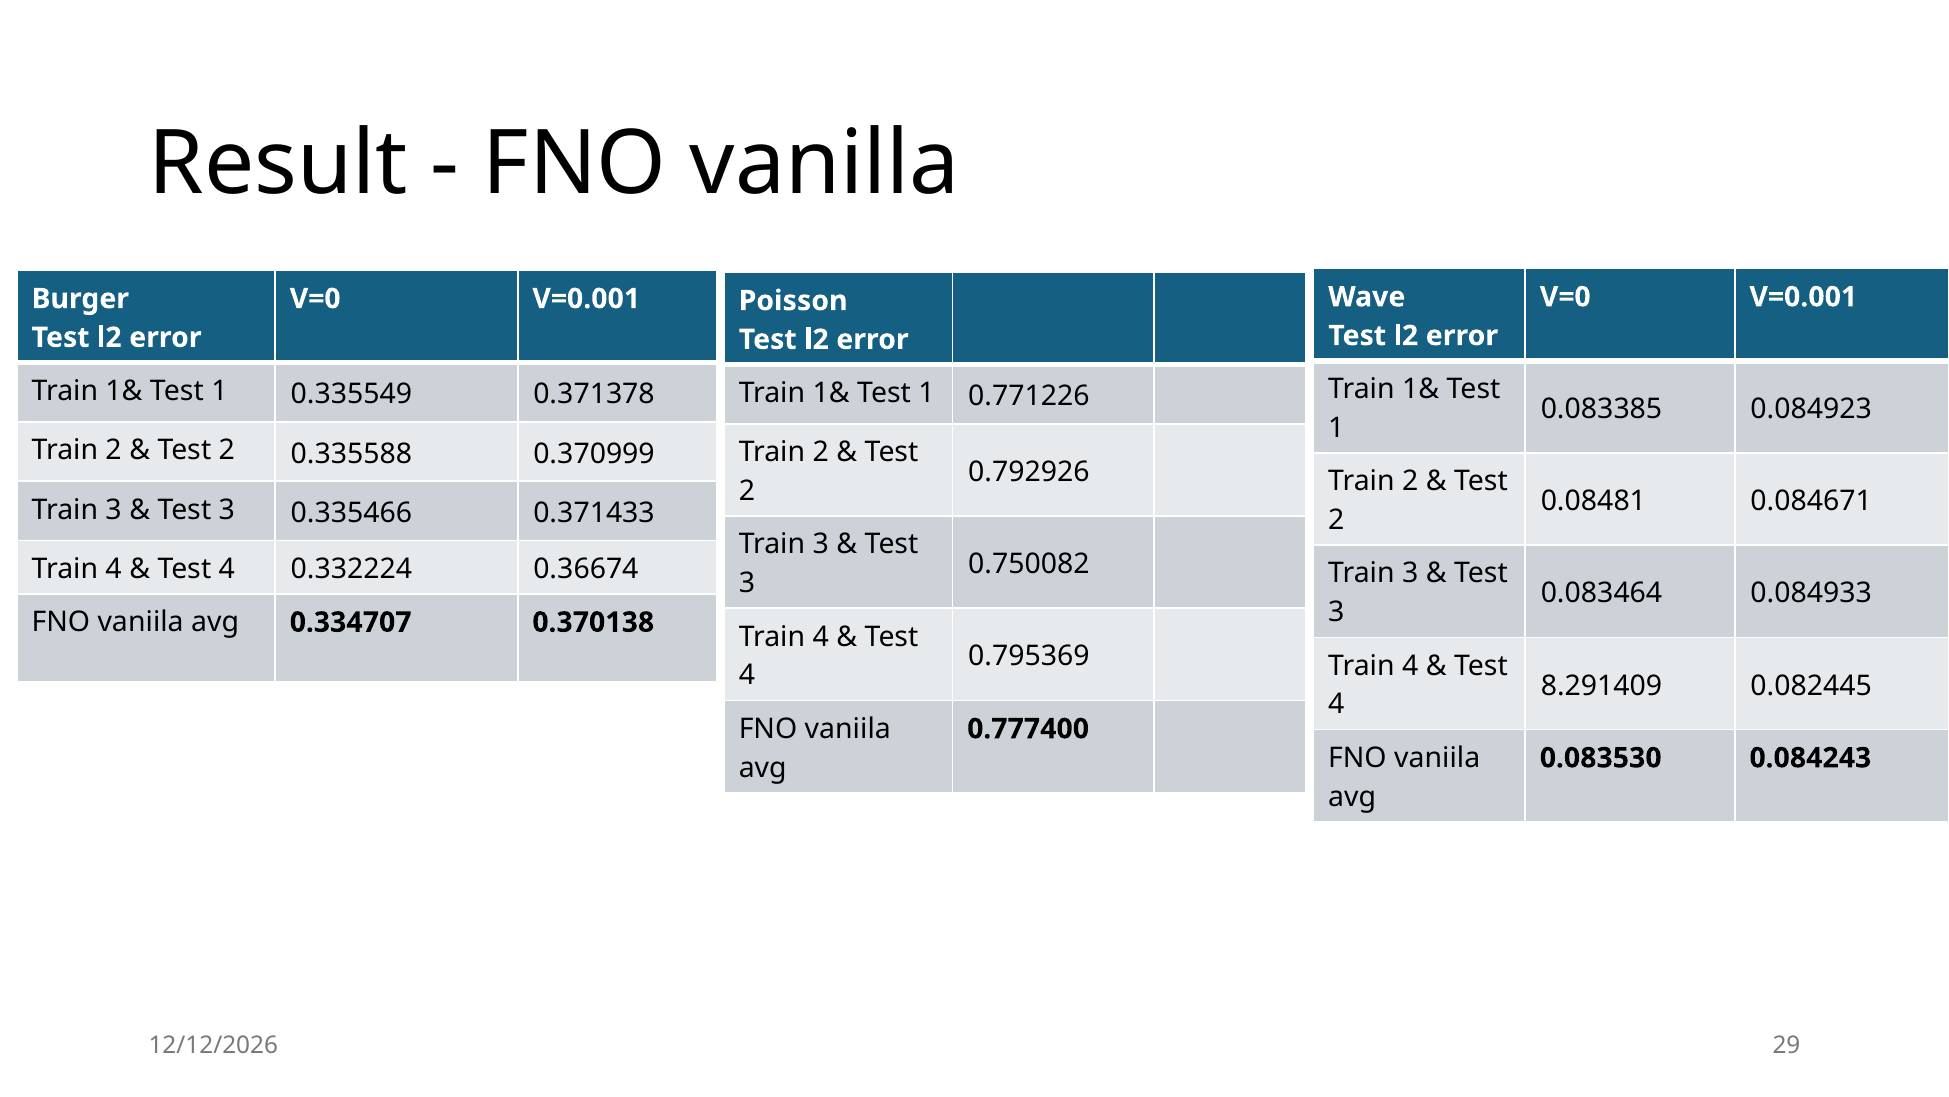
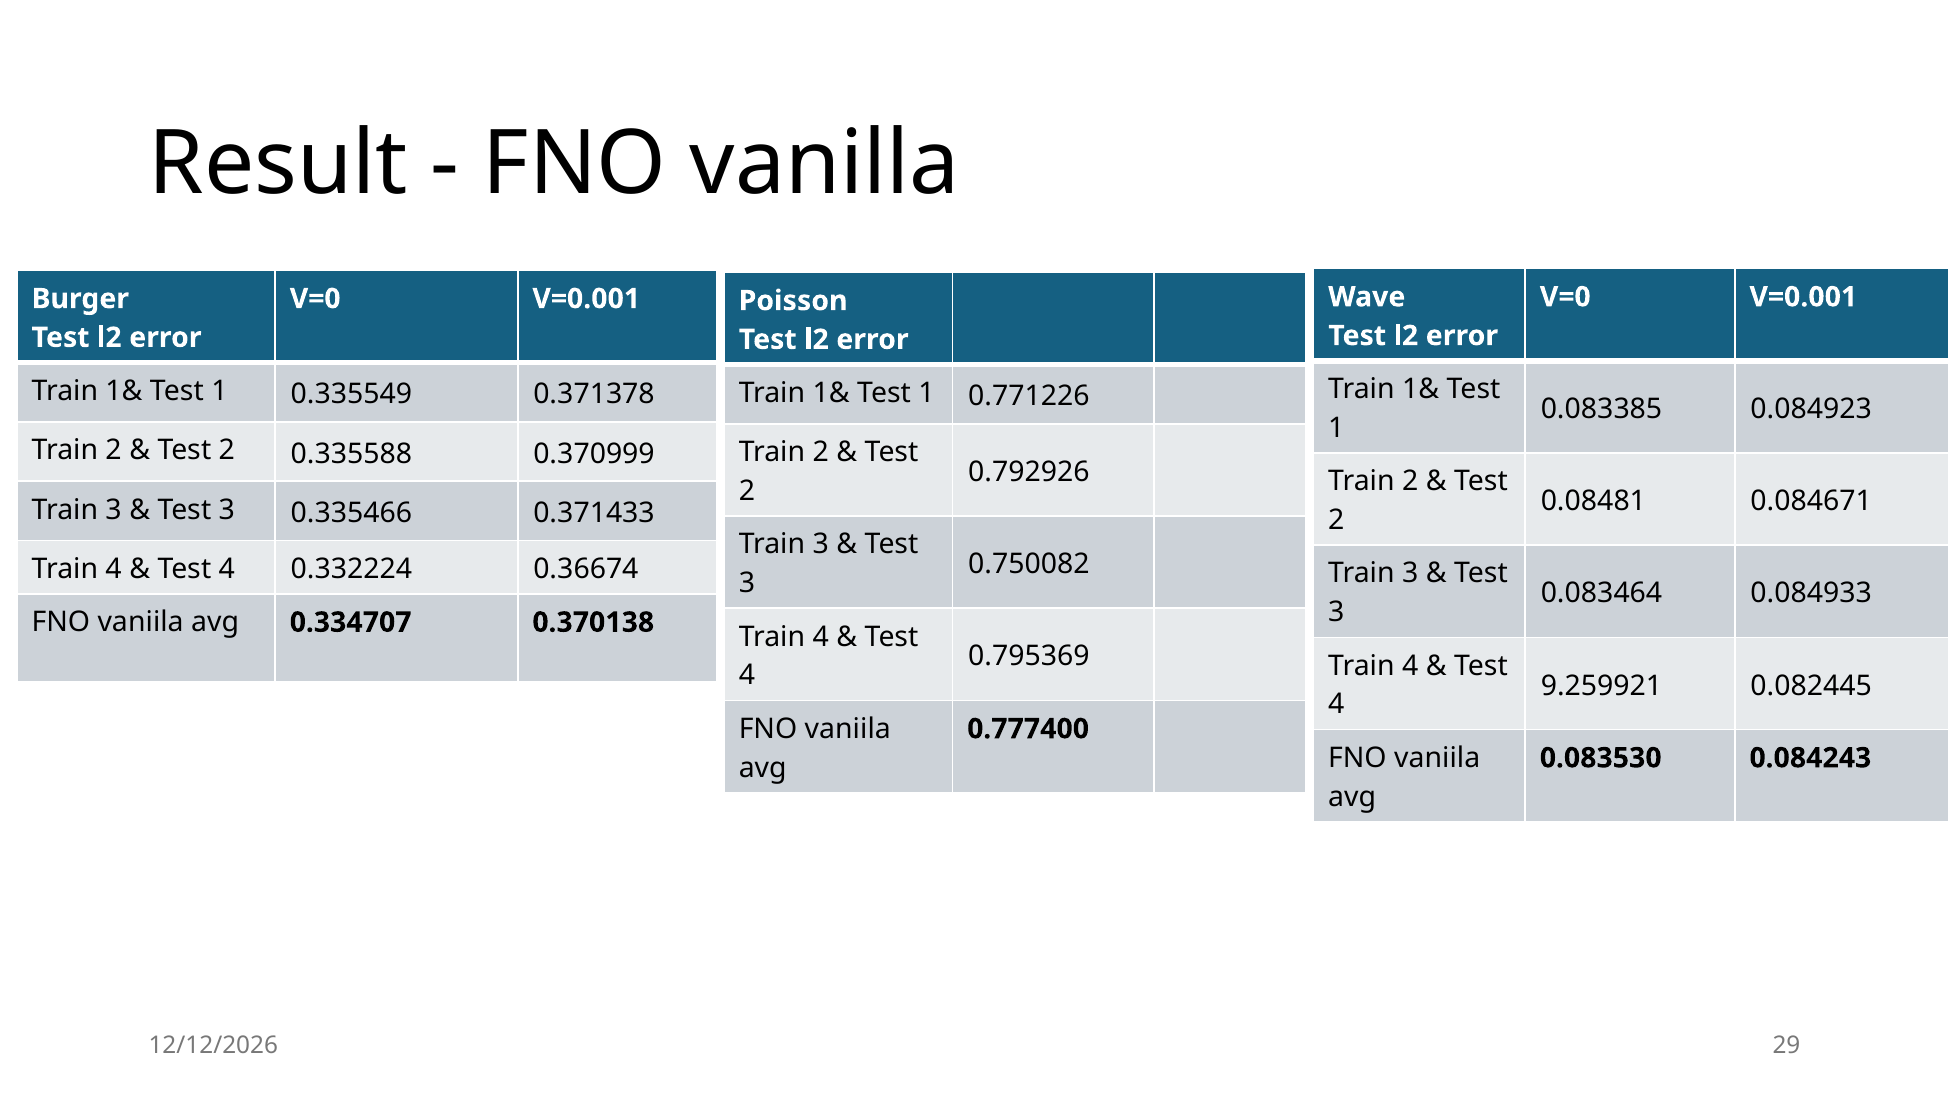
8.291409: 8.291409 -> 9.259921
